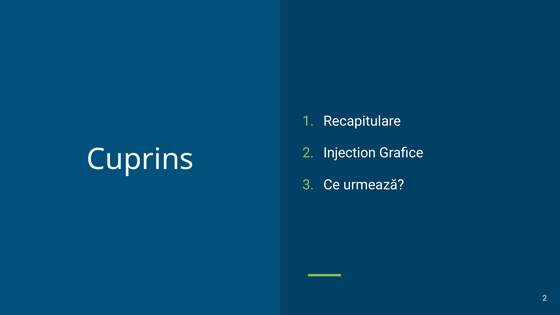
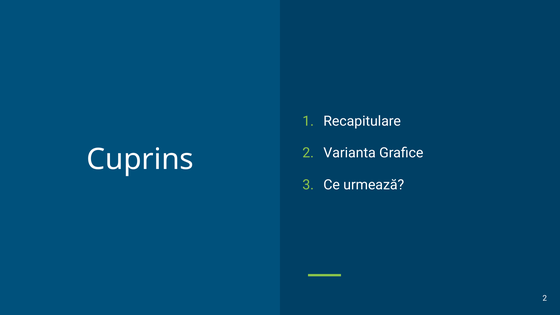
Injection: Injection -> Varianta
